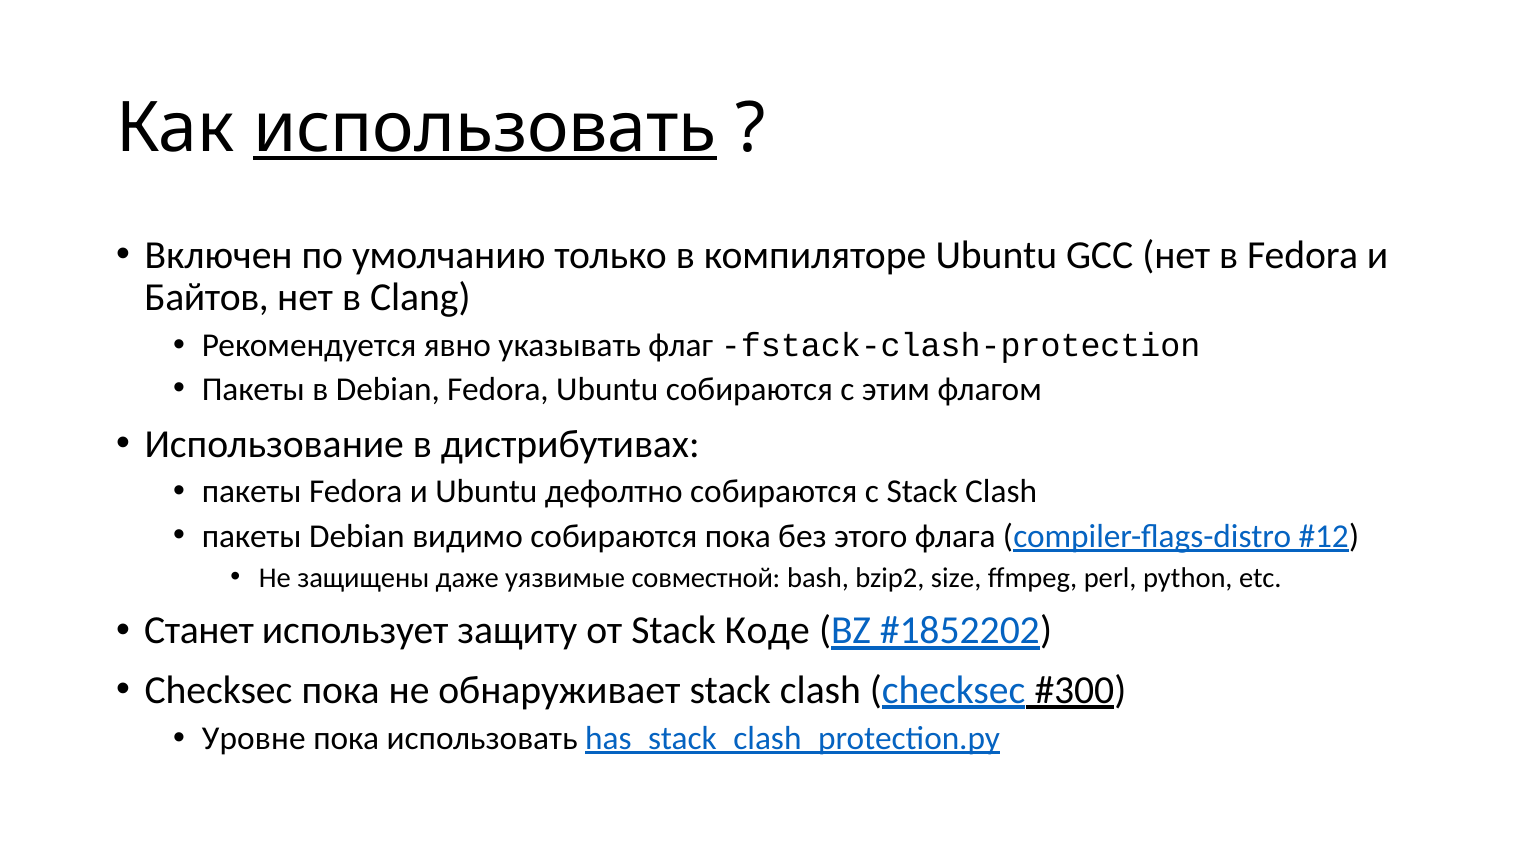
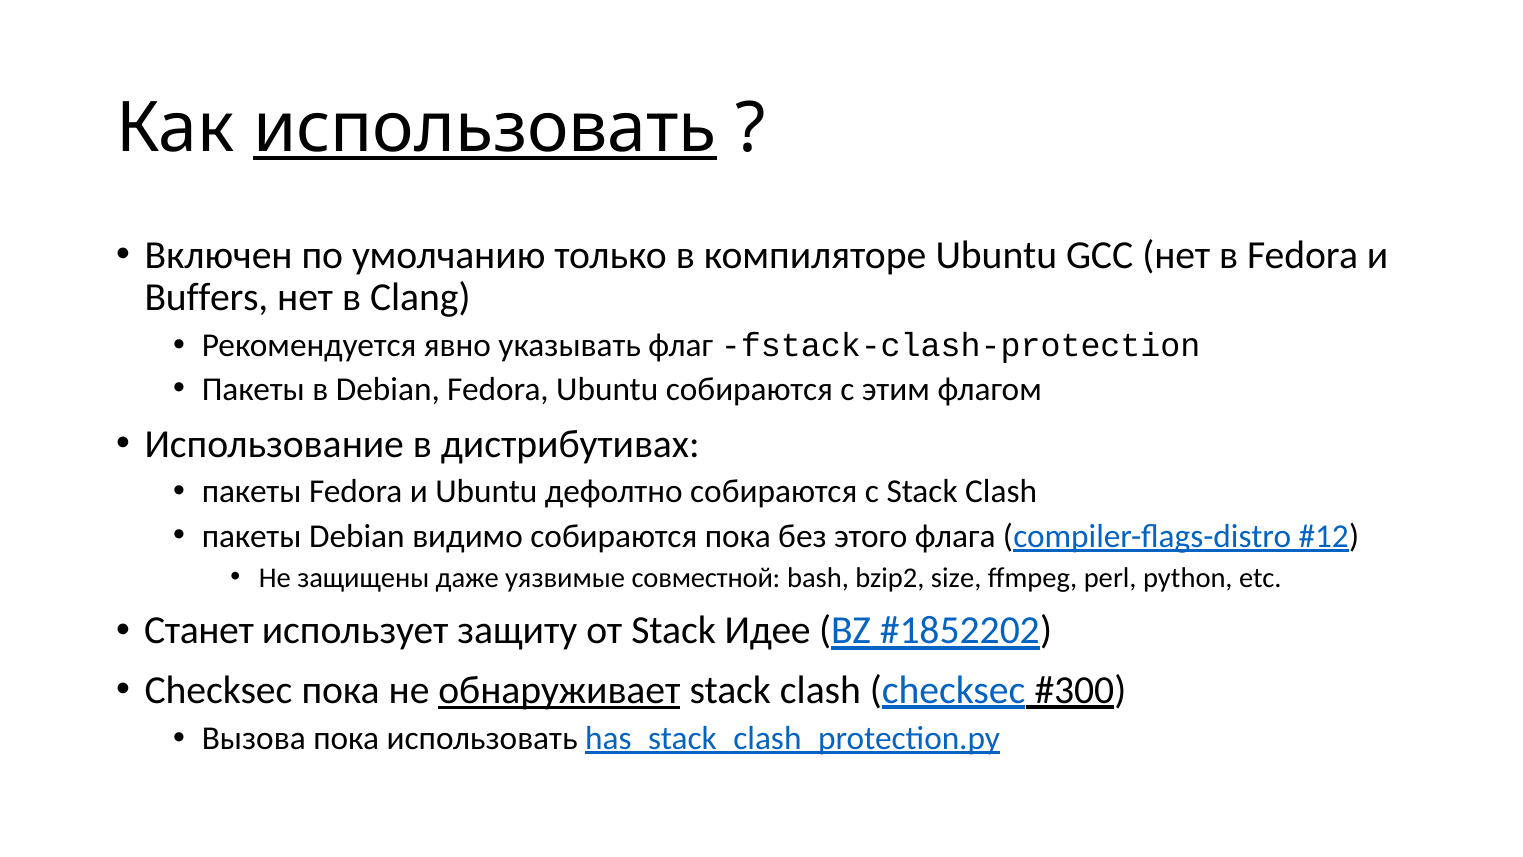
Байтов: Байтов -> Buffers
Коде: Коде -> Идее
обнаруживает underline: none -> present
Уровне: Уровне -> Вызова
